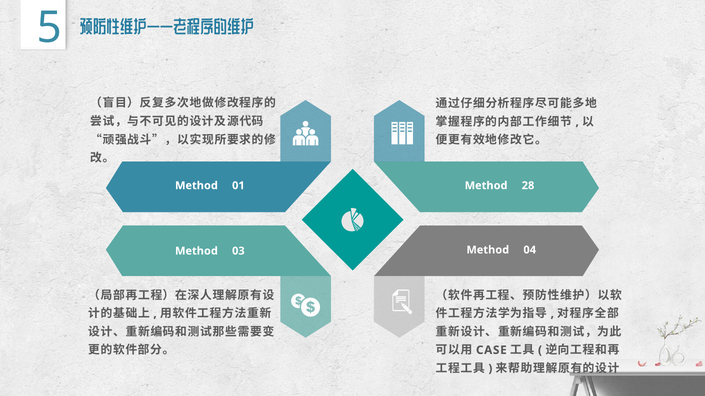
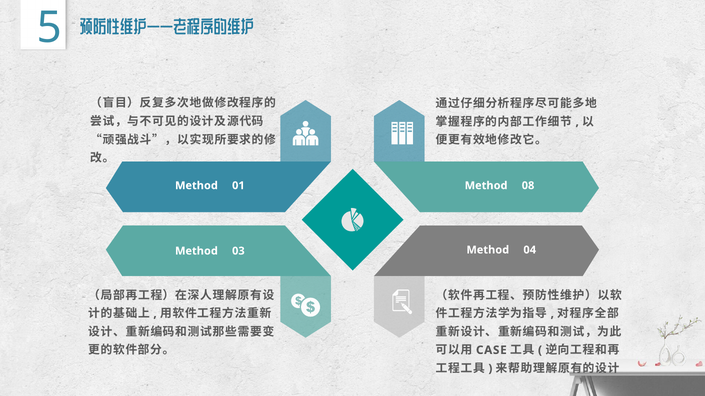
28: 28 -> 08
